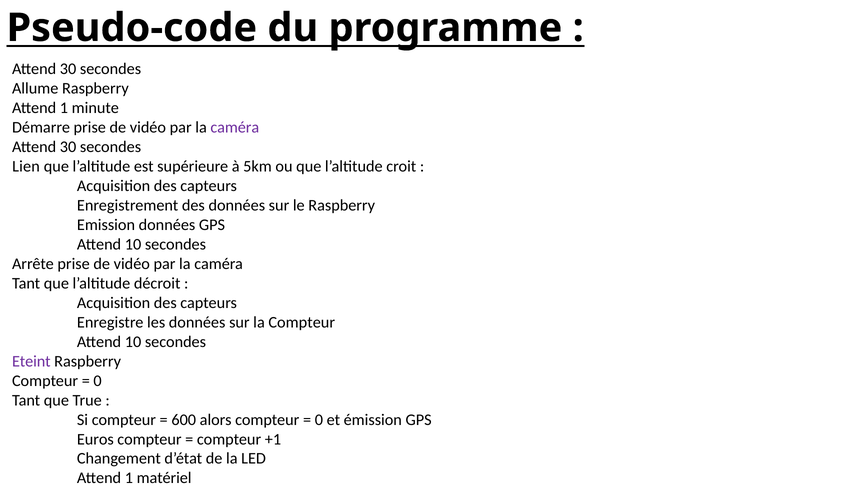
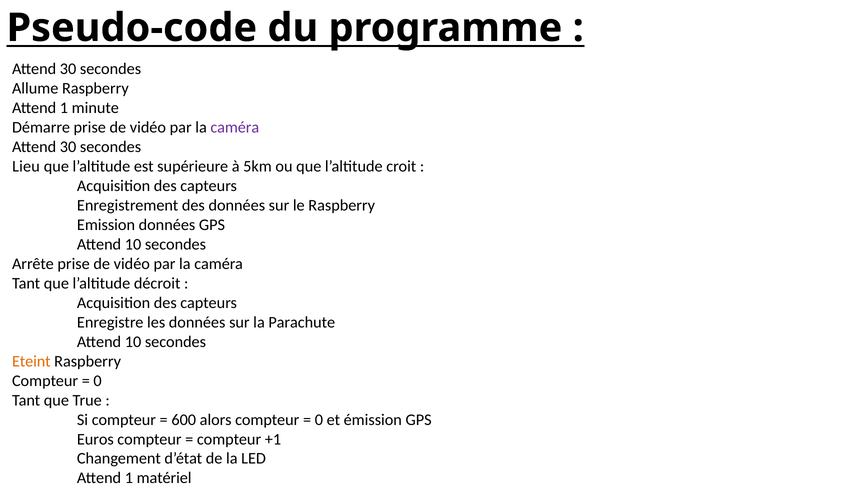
Lien: Lien -> Lieu
la Compteur: Compteur -> Parachute
Eteint colour: purple -> orange
